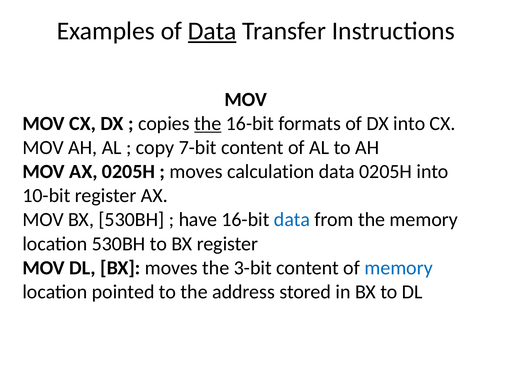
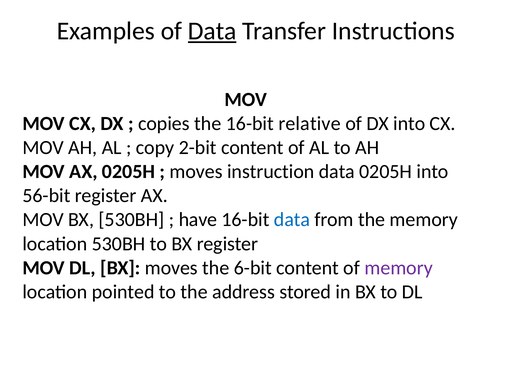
the at (208, 123) underline: present -> none
formats: formats -> relative
7-bit: 7-bit -> 2-bit
calculation: calculation -> instruction
10-bit: 10-bit -> 56-bit
3-bit: 3-bit -> 6-bit
memory at (399, 267) colour: blue -> purple
